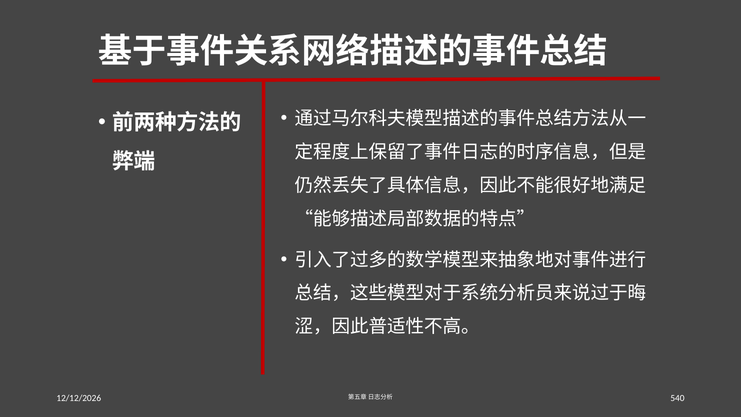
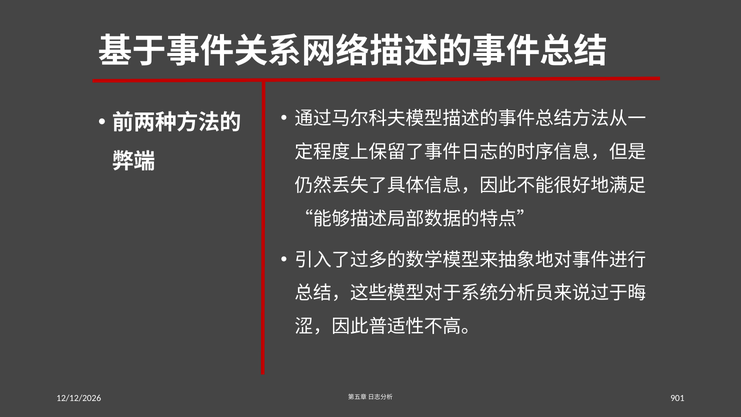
540: 540 -> 901
